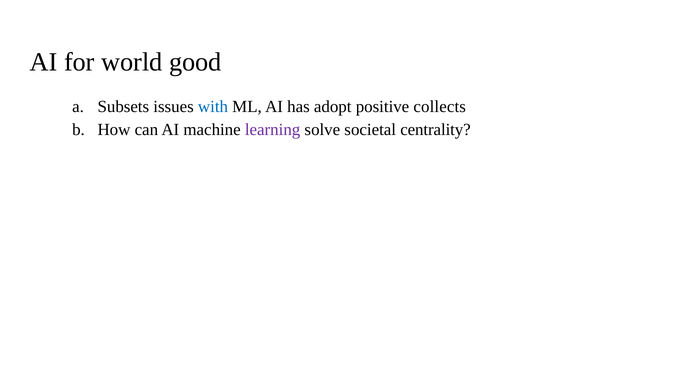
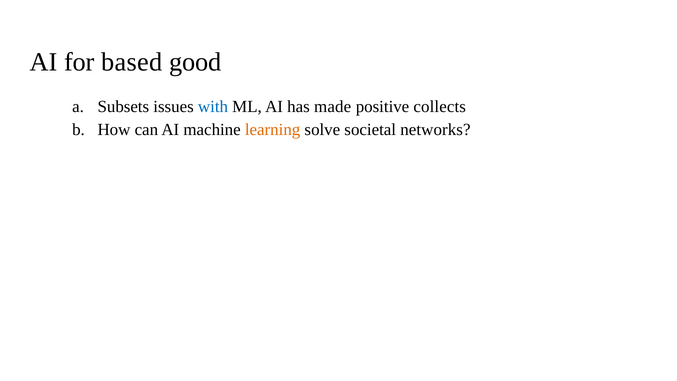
world: world -> based
adopt: adopt -> made
learning colour: purple -> orange
centrality: centrality -> networks
